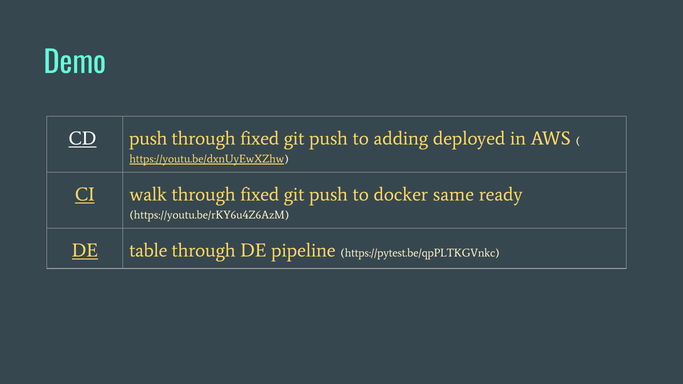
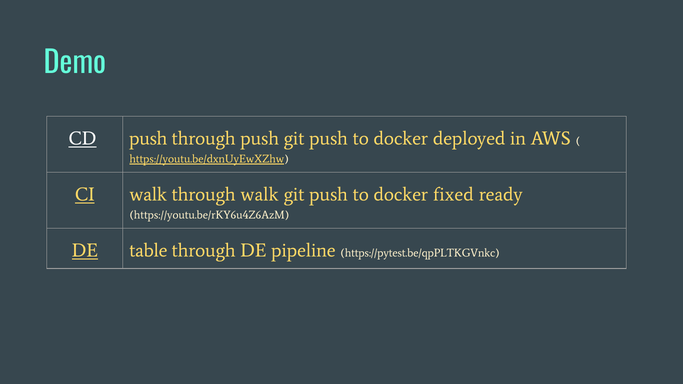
fixed at (260, 139): fixed -> push
adding at (401, 139): adding -> docker
walk through fixed: fixed -> walk
same: same -> fixed
